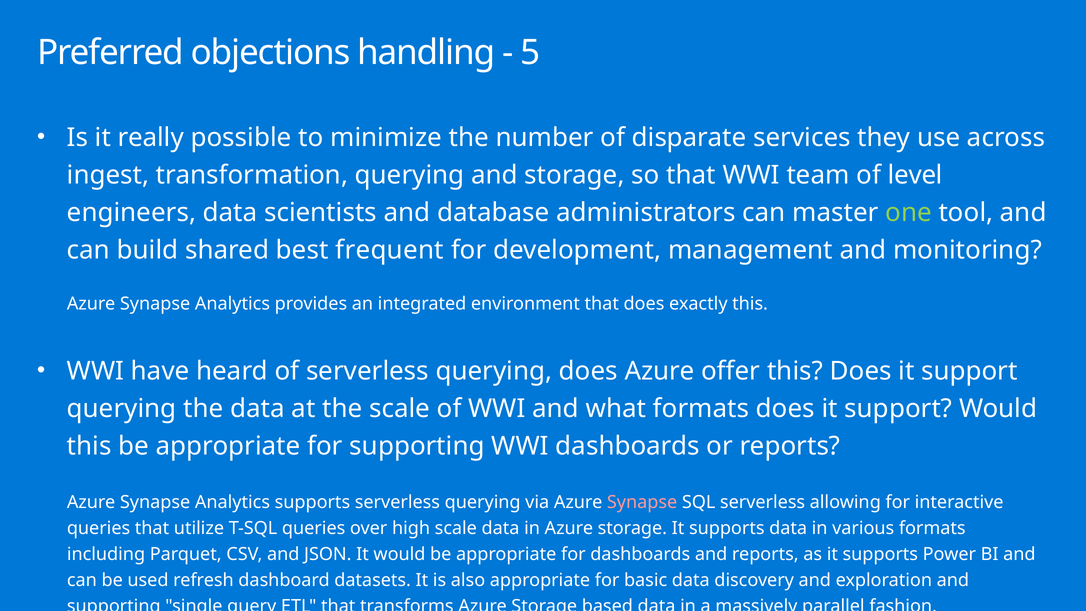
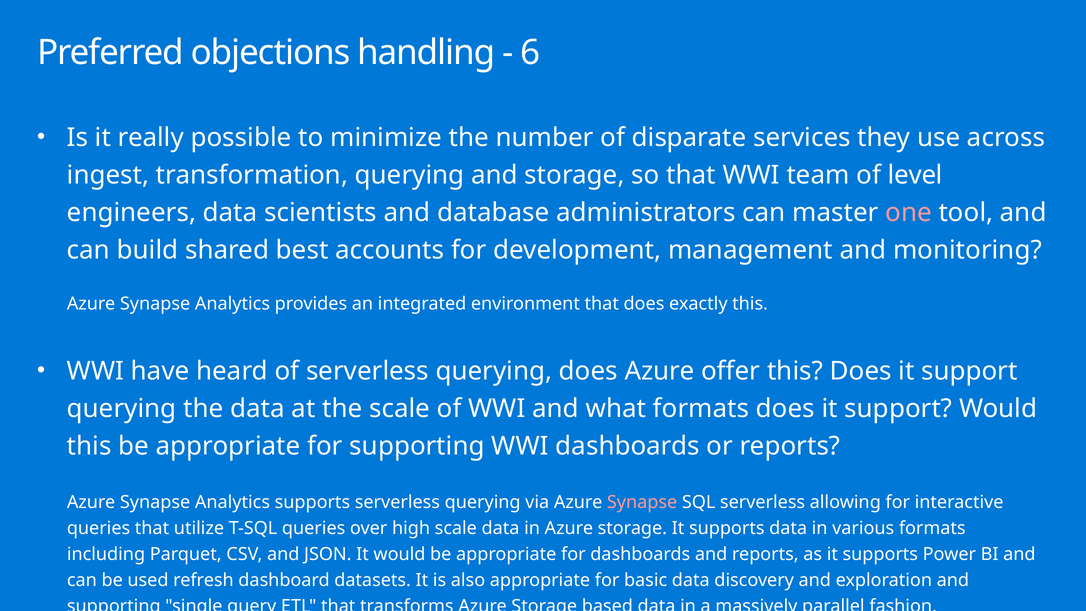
5: 5 -> 6
one colour: light green -> pink
frequent: frequent -> accounts
